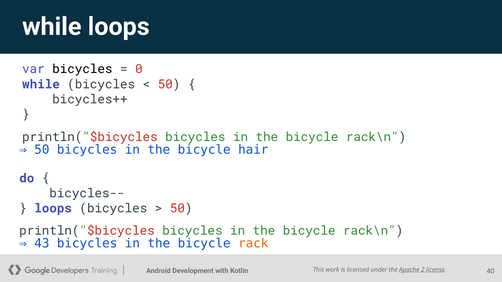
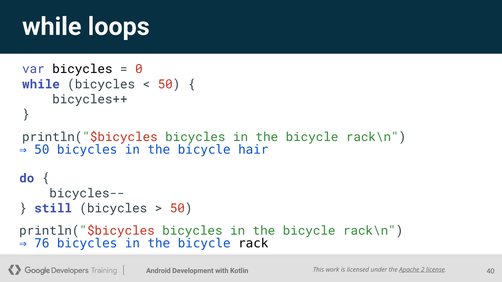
loops at (53, 209): loops -> still
43: 43 -> 76
rack colour: orange -> black
